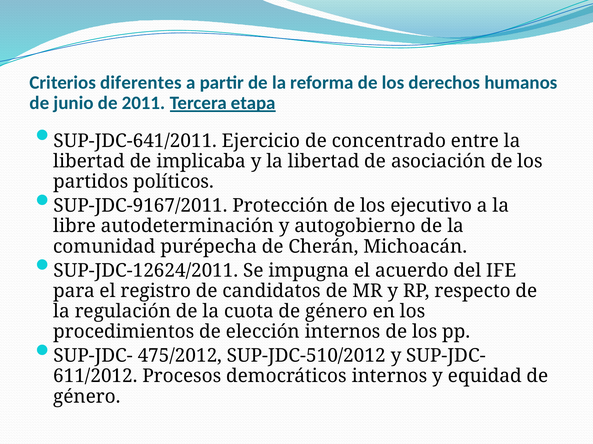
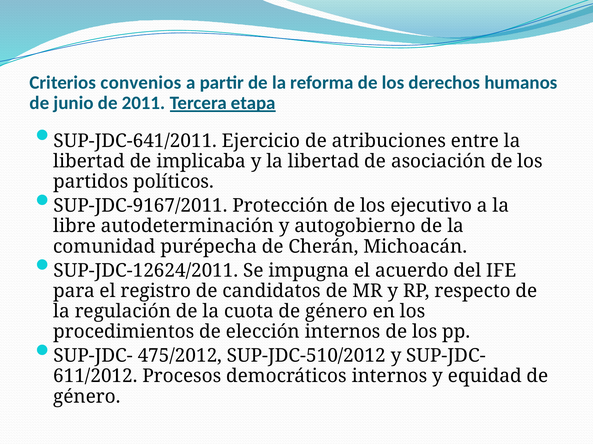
diferentes: diferentes -> convenios
concentrado: concentrado -> atribuciones
